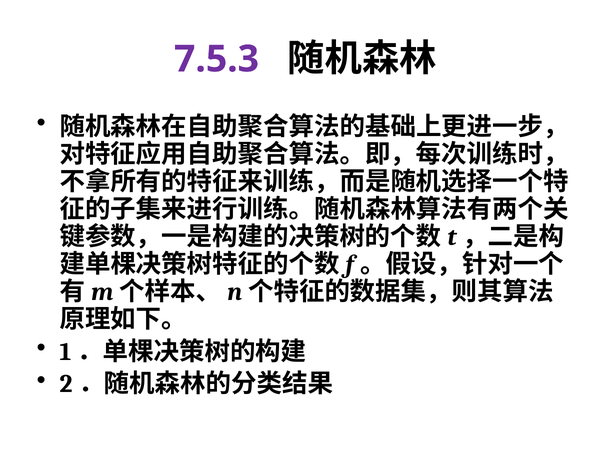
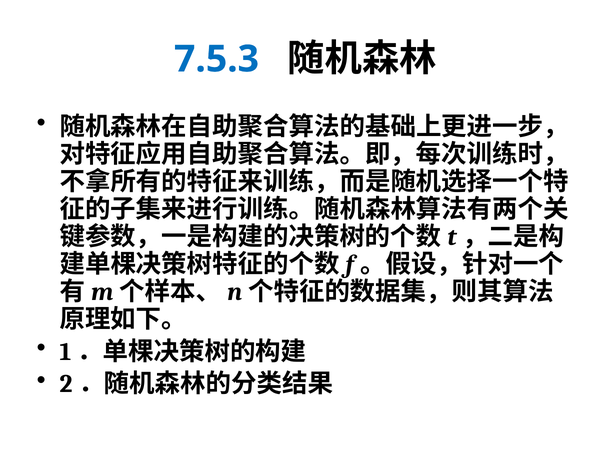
7.5.3 colour: purple -> blue
